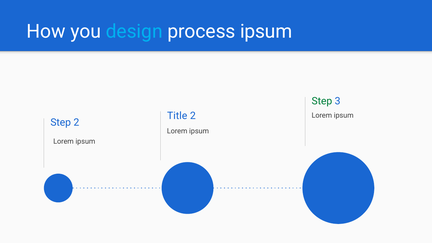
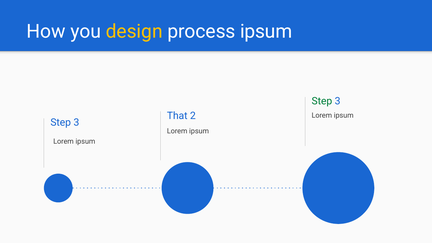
design colour: light blue -> yellow
Title: Title -> That
2 at (76, 123): 2 -> 3
